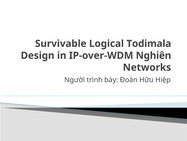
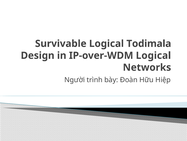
IP-over-WDM Nghiên: Nghiên -> Logical
